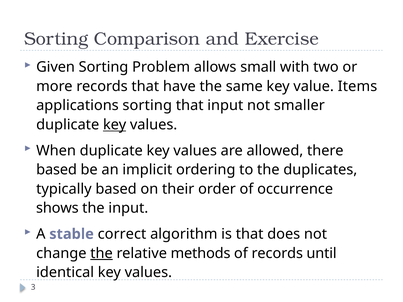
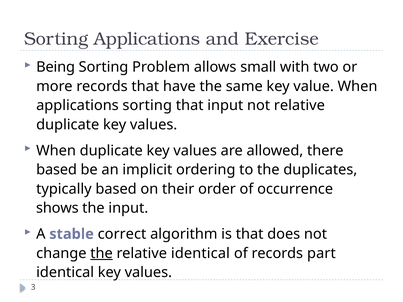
Sorting Comparison: Comparison -> Applications
Given: Given -> Being
value Items: Items -> When
not smaller: smaller -> relative
key at (115, 125) underline: present -> none
relative methods: methods -> identical
until: until -> part
